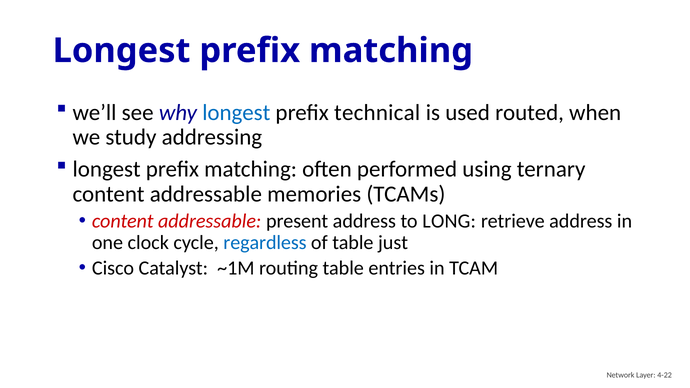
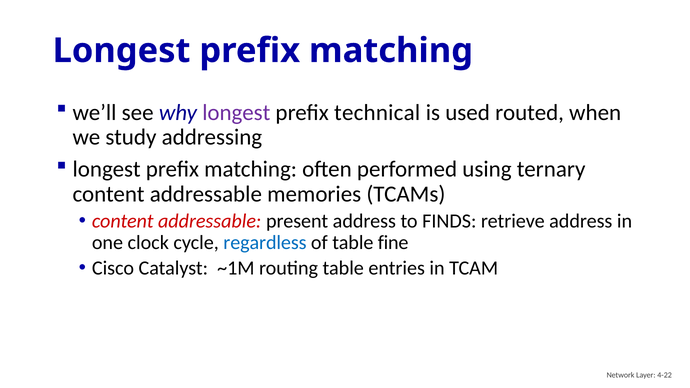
longest at (236, 112) colour: blue -> purple
LONG: LONG -> FINDS
just: just -> fine
